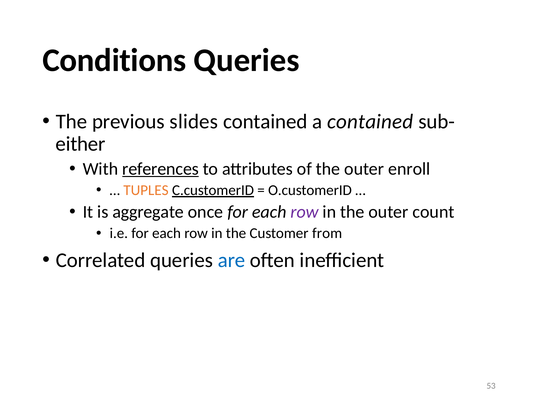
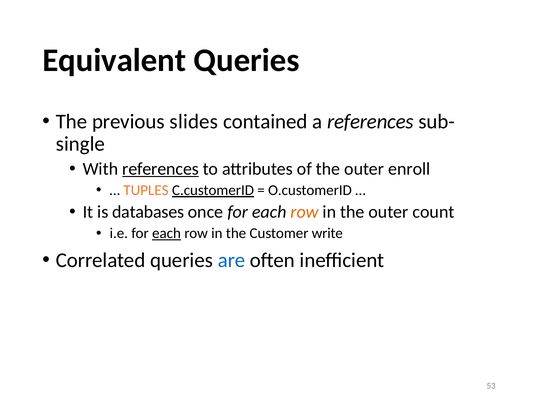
Conditions: Conditions -> Equivalent
a contained: contained -> references
either: either -> single
aggregate: aggregate -> databases
row at (304, 212) colour: purple -> orange
each at (166, 233) underline: none -> present
from: from -> write
